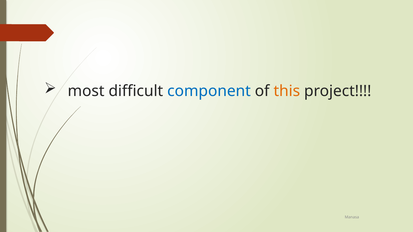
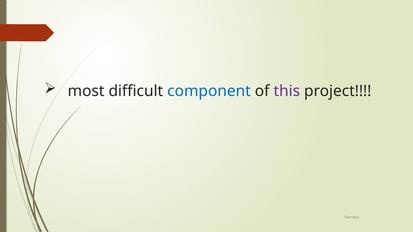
this colour: orange -> purple
